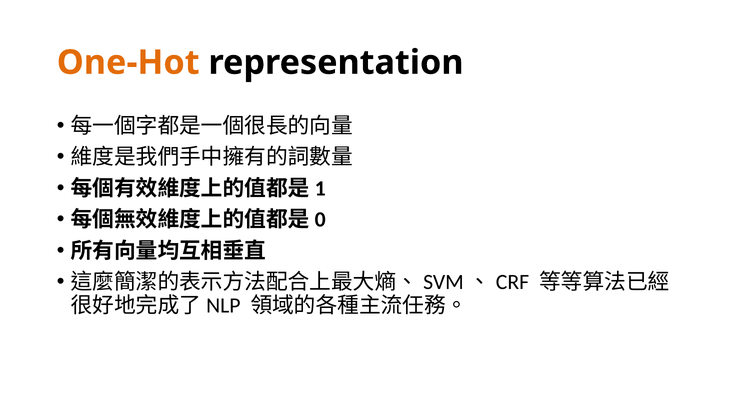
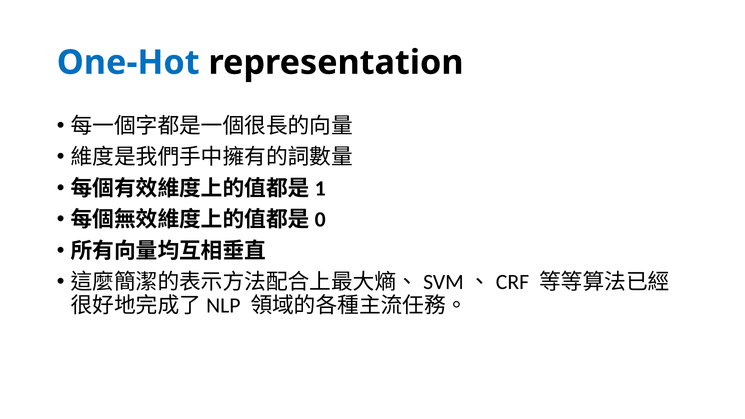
One-Hot colour: orange -> blue
